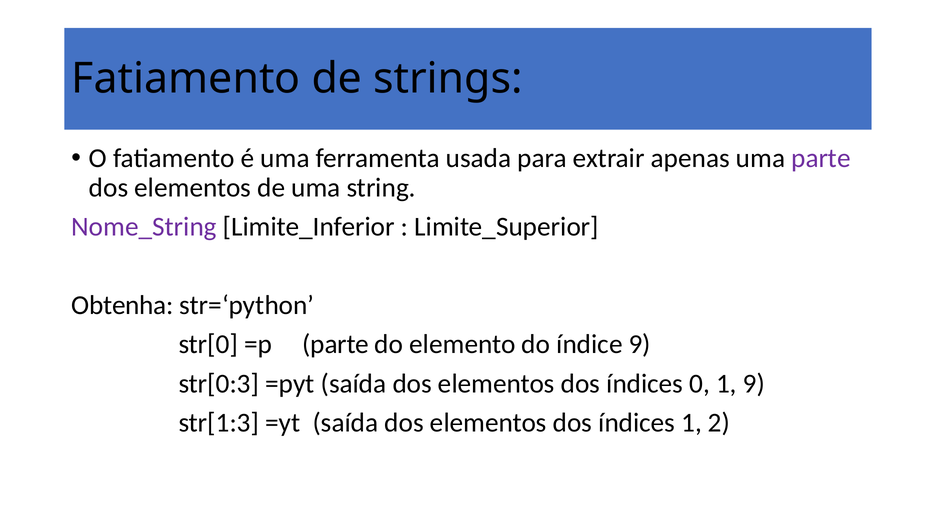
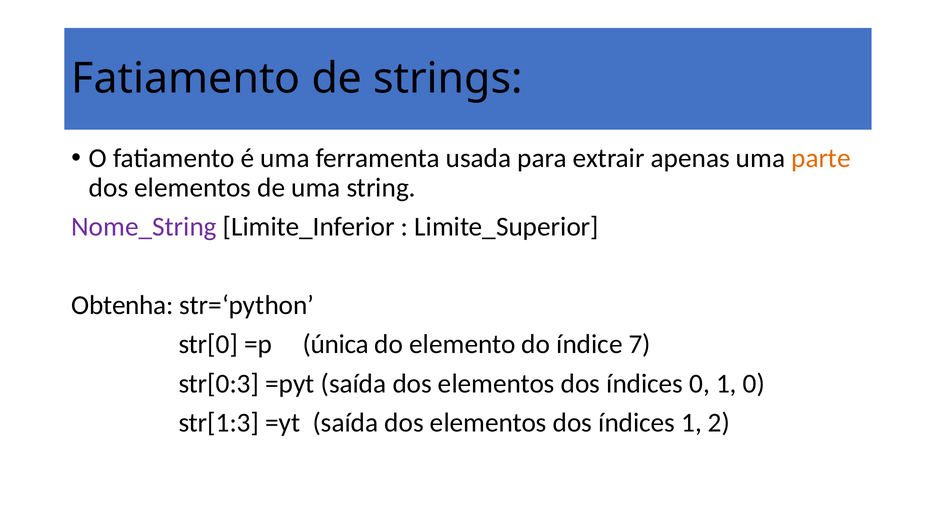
parte at (821, 158) colour: purple -> orange
=p parte: parte -> única
índice 9: 9 -> 7
1 9: 9 -> 0
